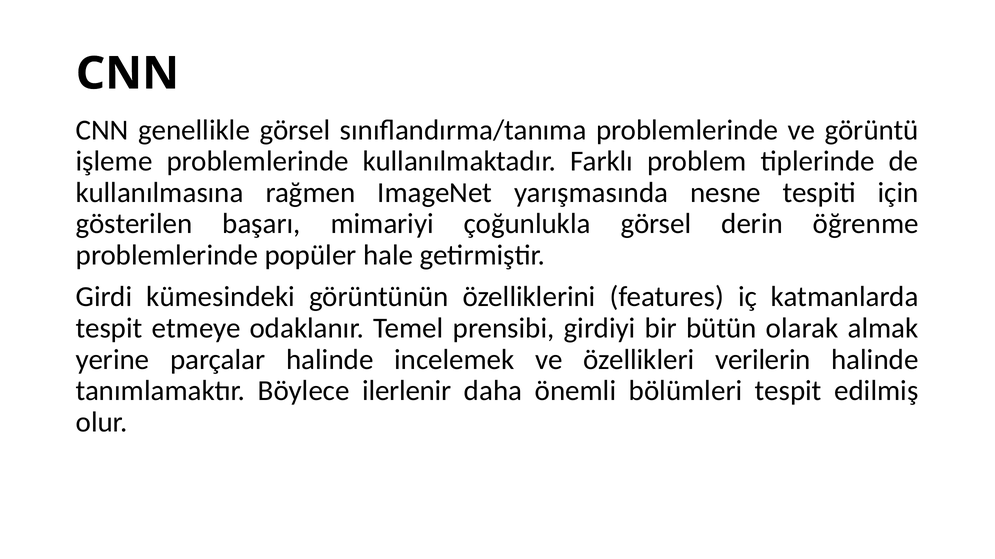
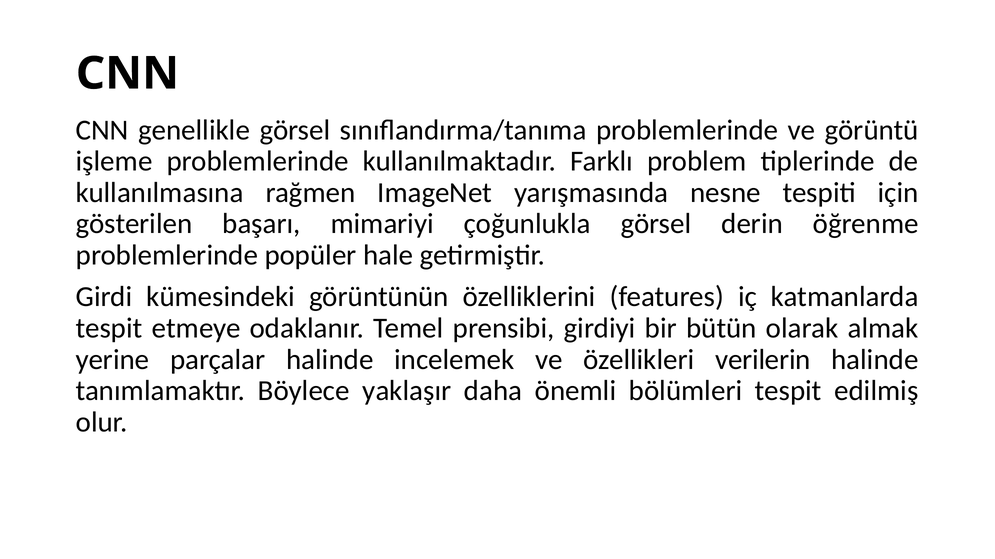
ilerlenir: ilerlenir -> yaklaşır
